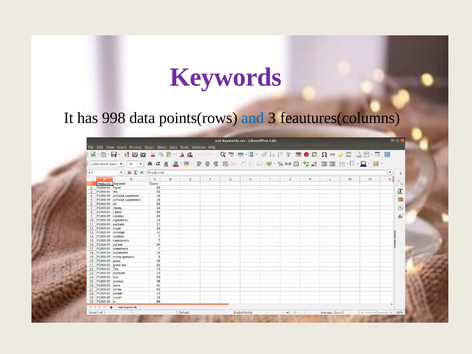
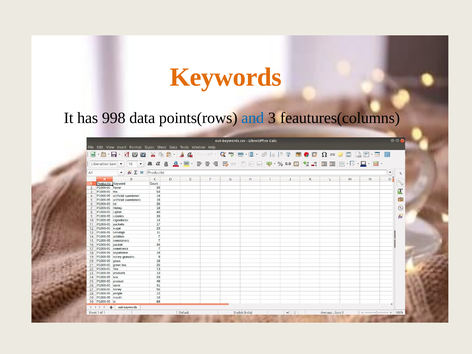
Keywords colour: purple -> orange
